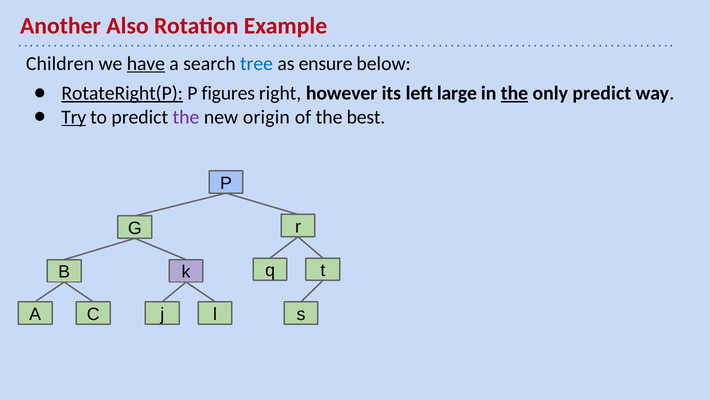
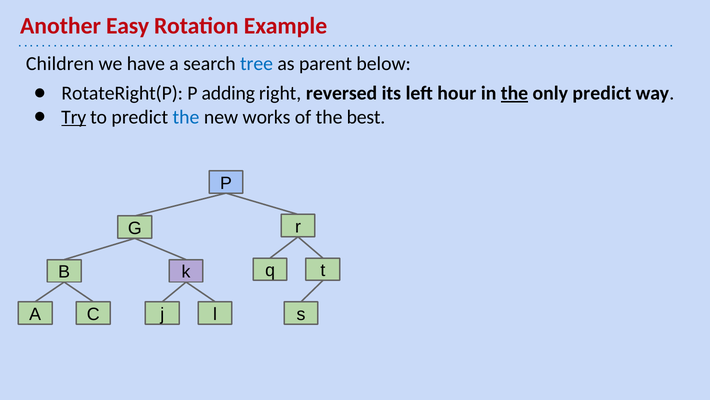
Also: Also -> Easy
have underline: present -> none
ensure: ensure -> parent
RotateRight(P underline: present -> none
figures: figures -> adding
however: however -> reversed
large: large -> hour
the at (186, 117) colour: purple -> blue
origin: origin -> works
